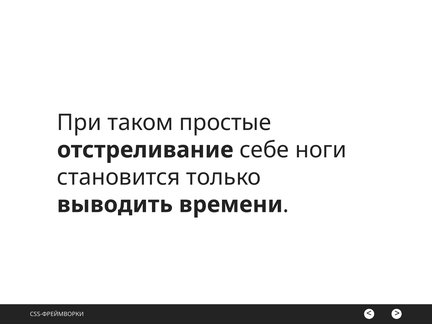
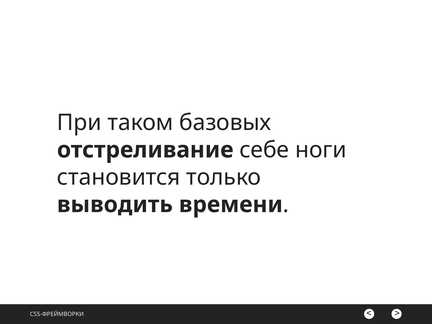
простые: простые -> базовых
